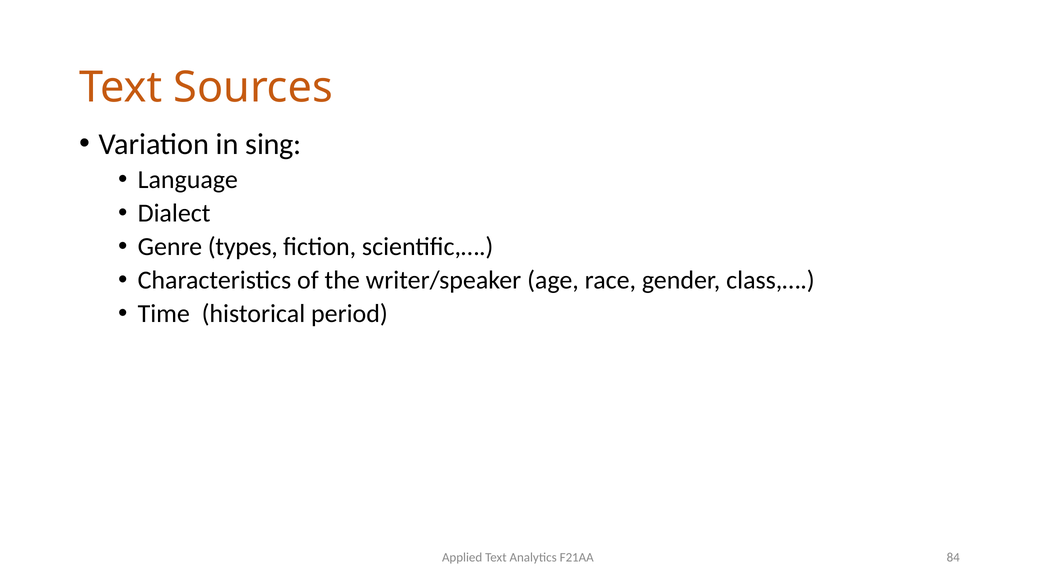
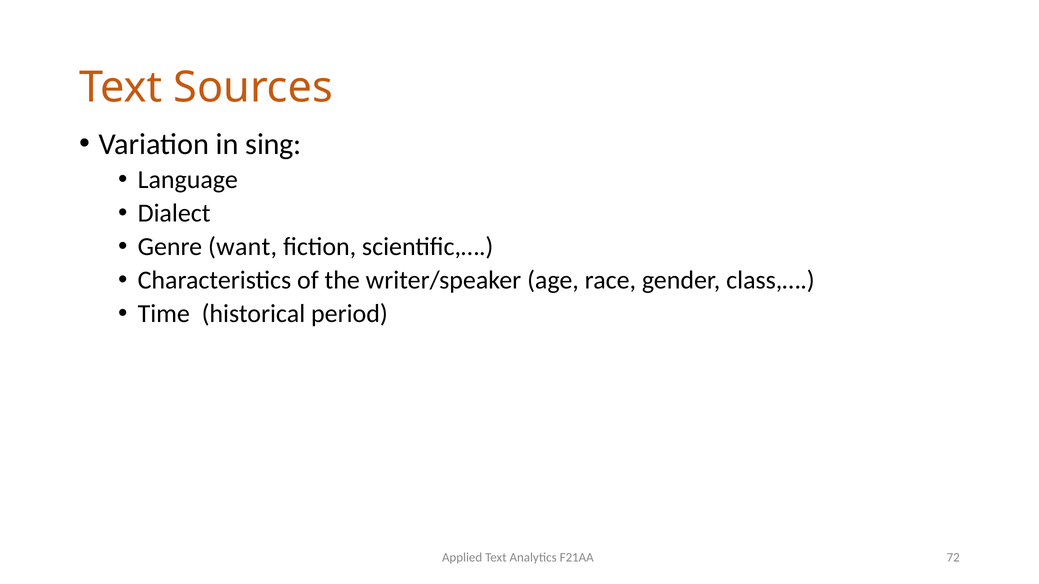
types: types -> want
84: 84 -> 72
